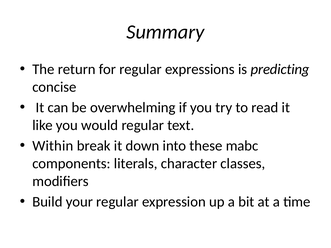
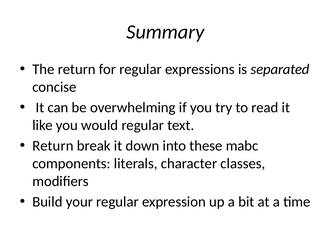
predicting: predicting -> separated
Within at (53, 146): Within -> Return
